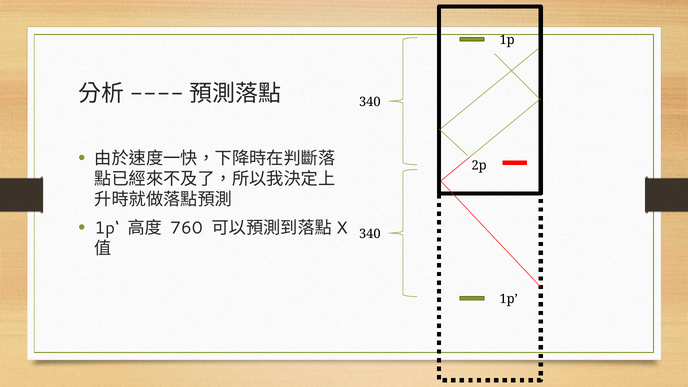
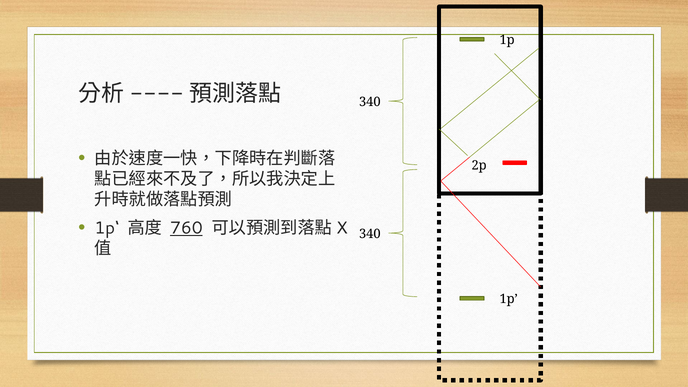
760 underline: none -> present
